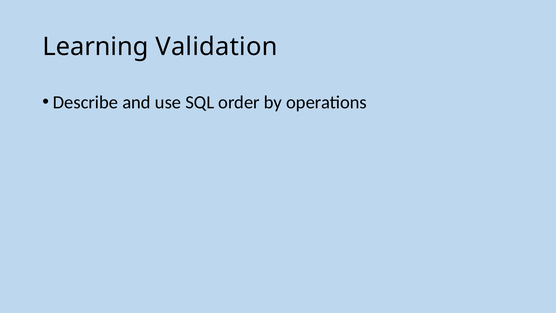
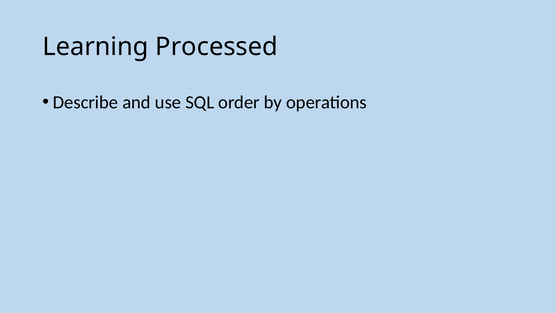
Validation: Validation -> Processed
